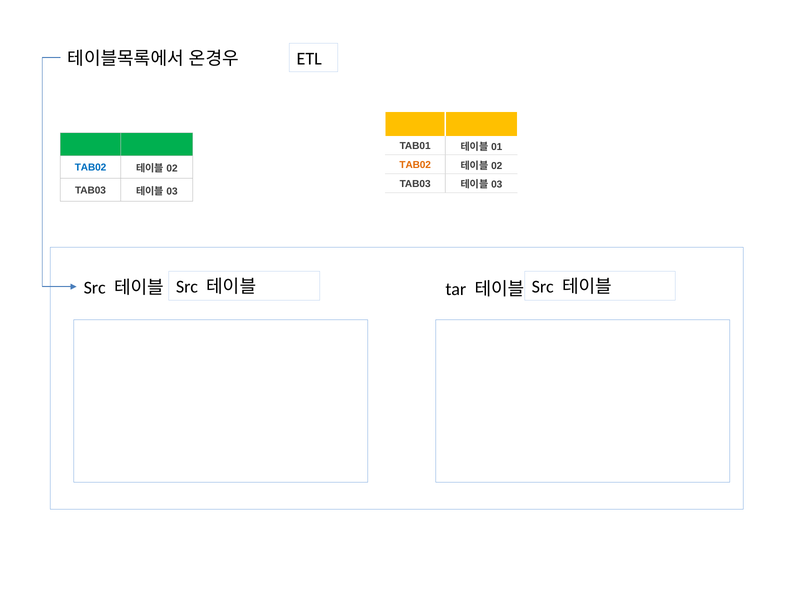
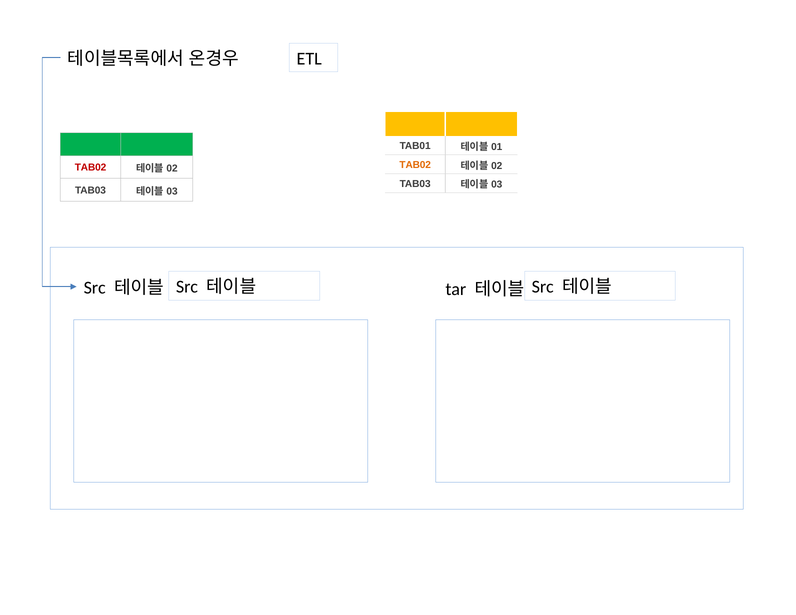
TAB02 at (91, 167) colour: blue -> red
